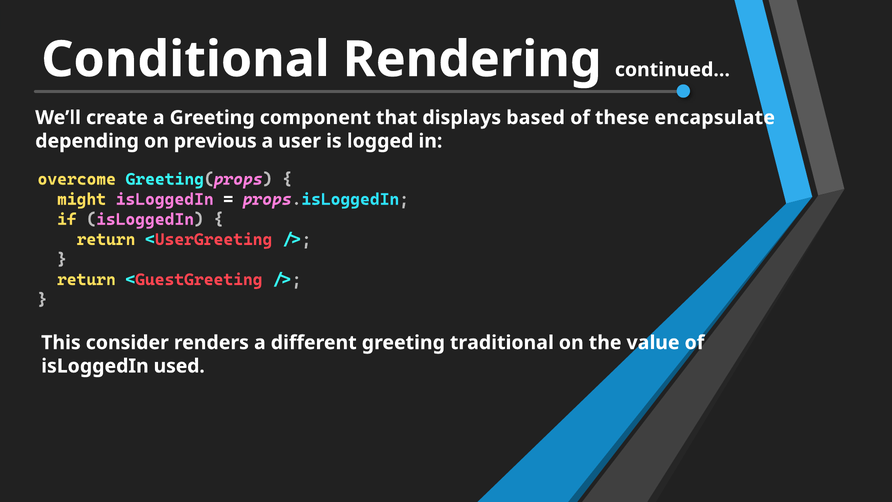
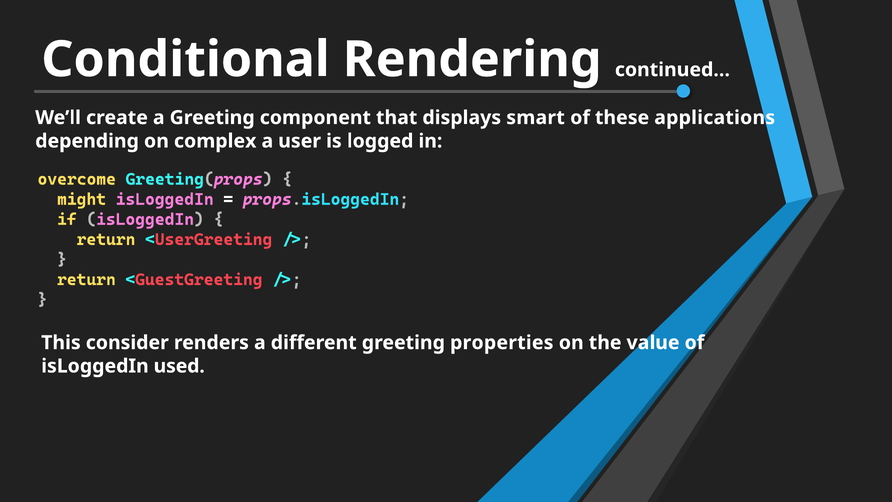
based: based -> smart
encapsulate: encapsulate -> applications
previous: previous -> complex
traditional: traditional -> properties
